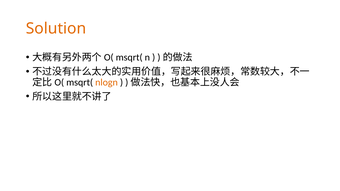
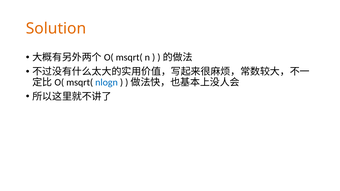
nlogn colour: orange -> blue
